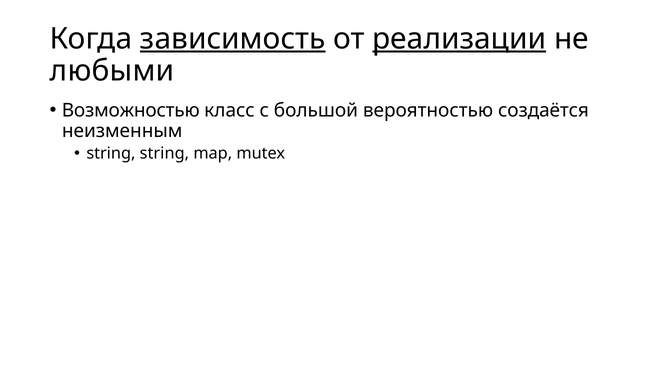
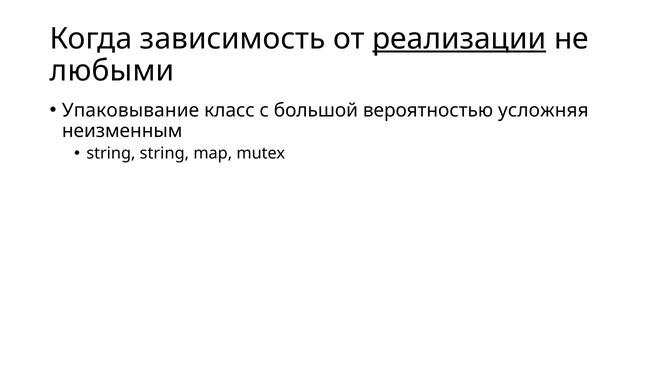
зависимость underline: present -> none
Возможностью: Возможностью -> Упаковывание
создаётся: создаётся -> усложняя
